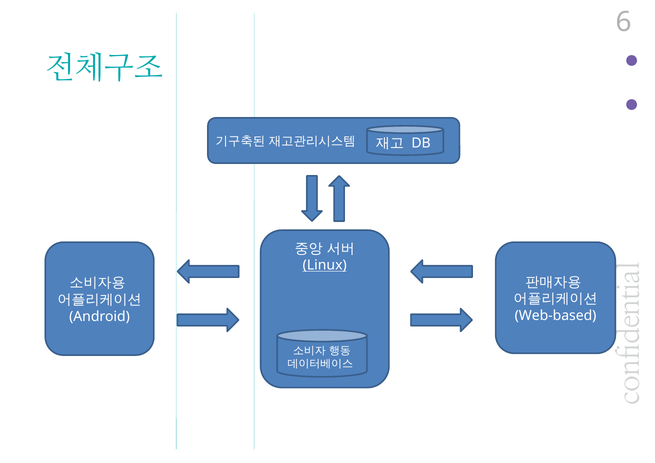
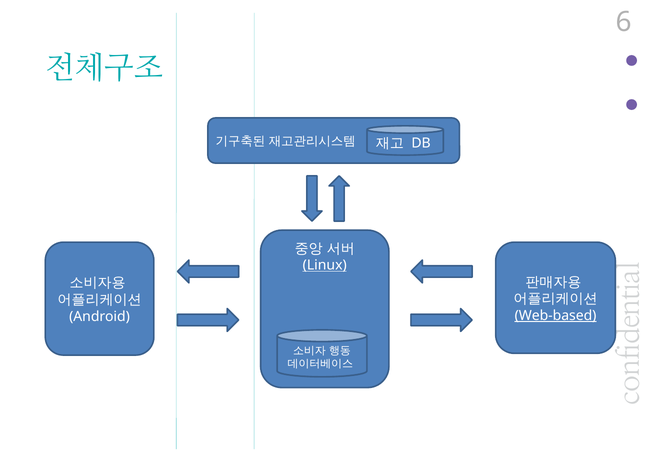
Web-based underline: none -> present
